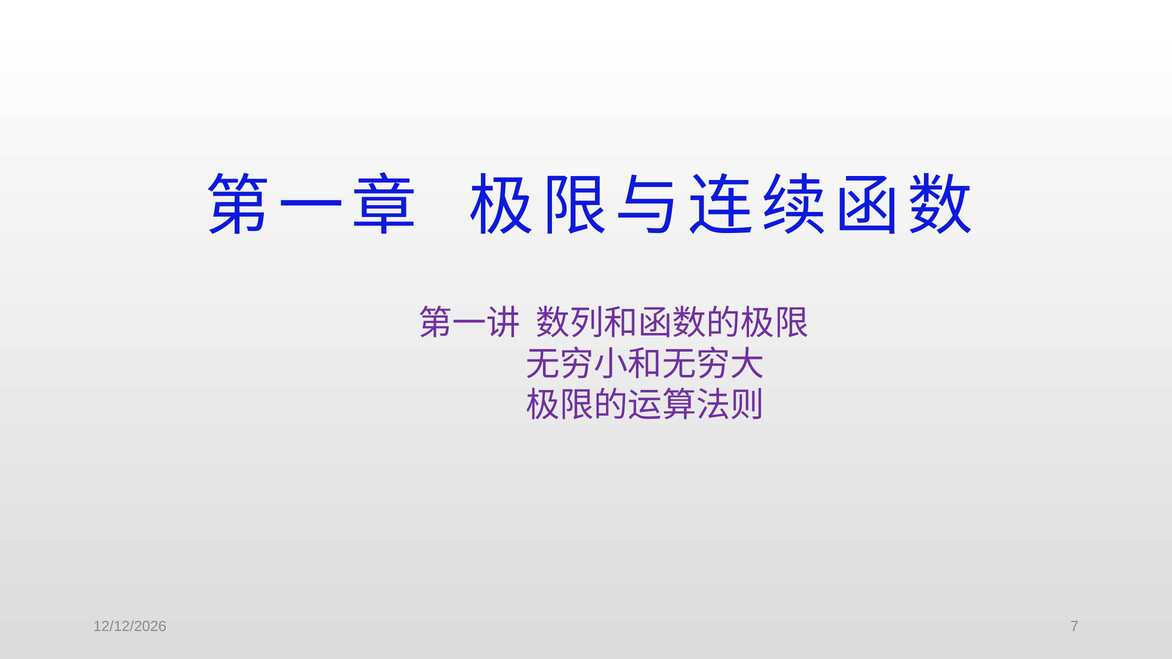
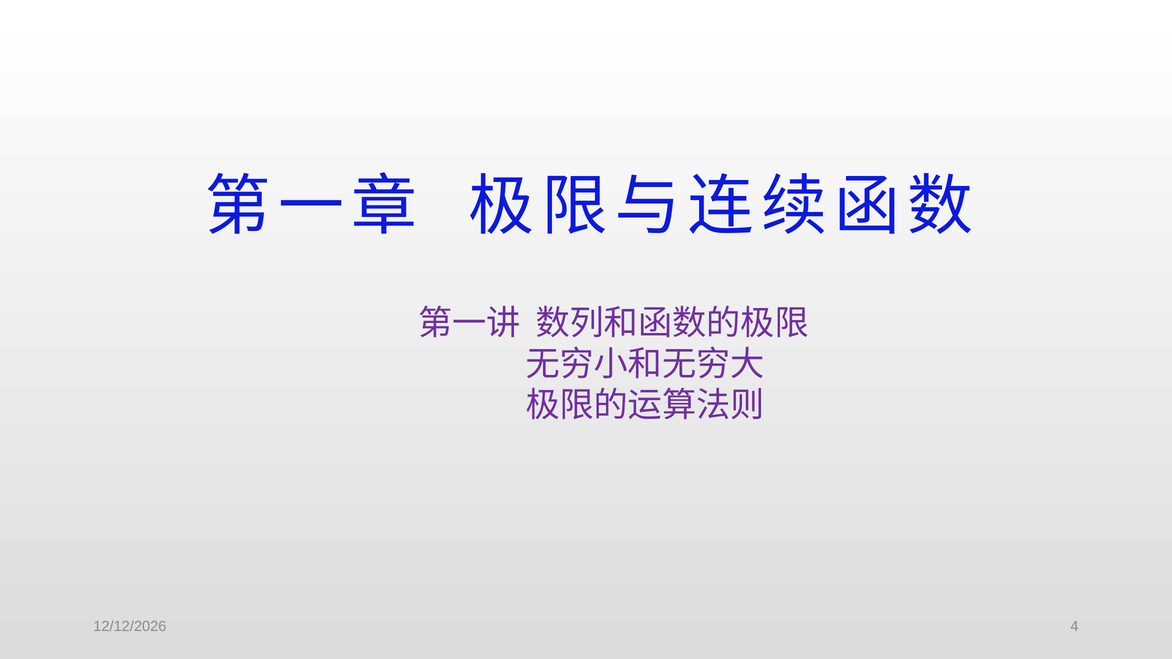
7: 7 -> 4
